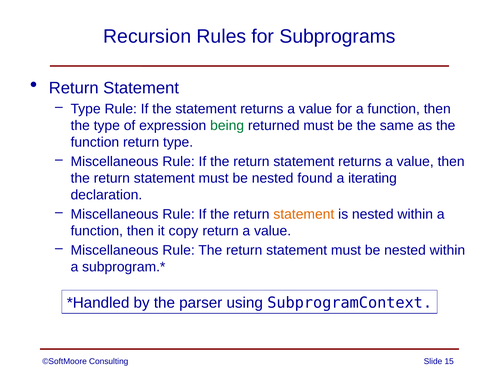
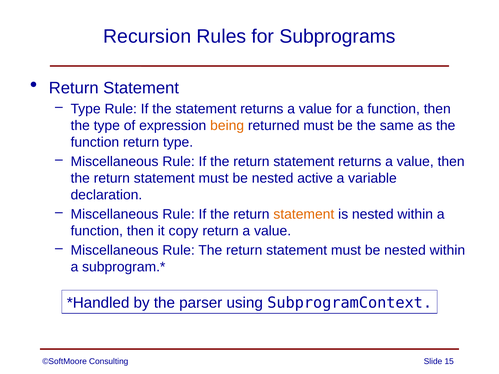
being colour: green -> orange
found: found -> active
iterating: iterating -> variable
